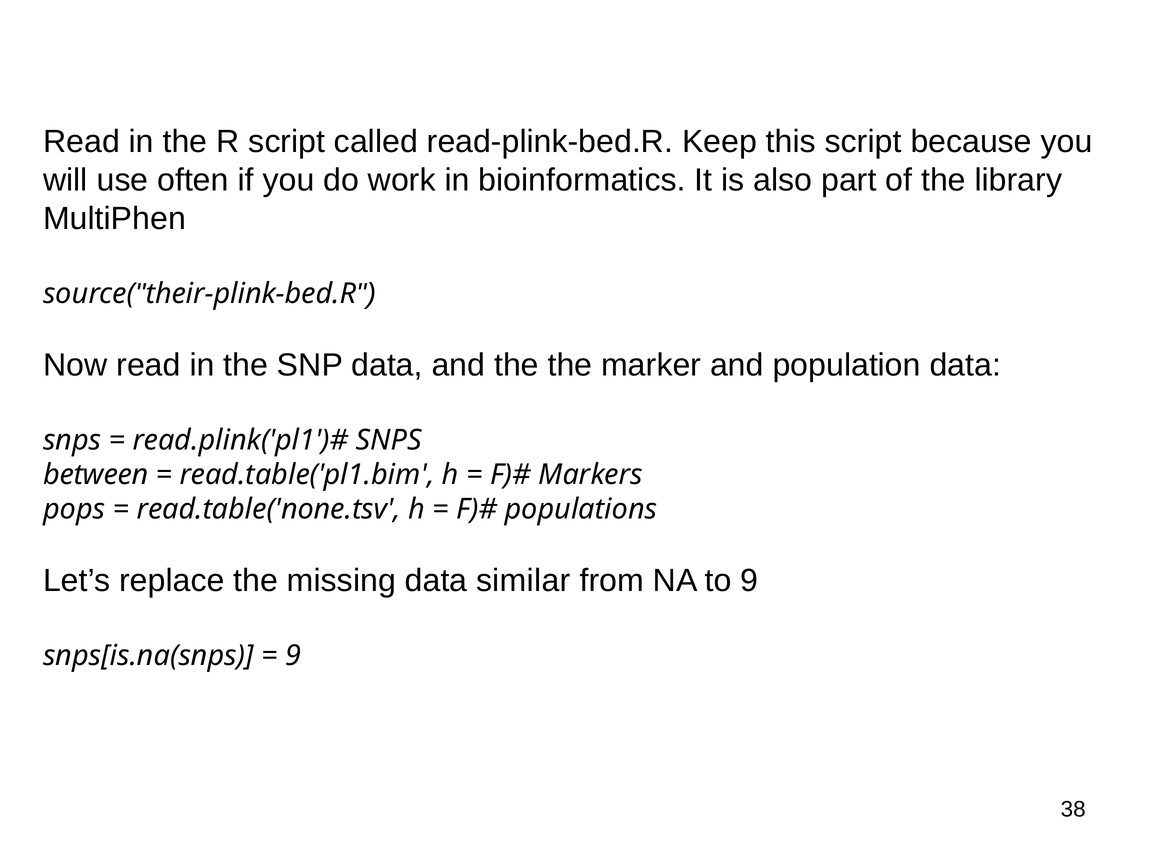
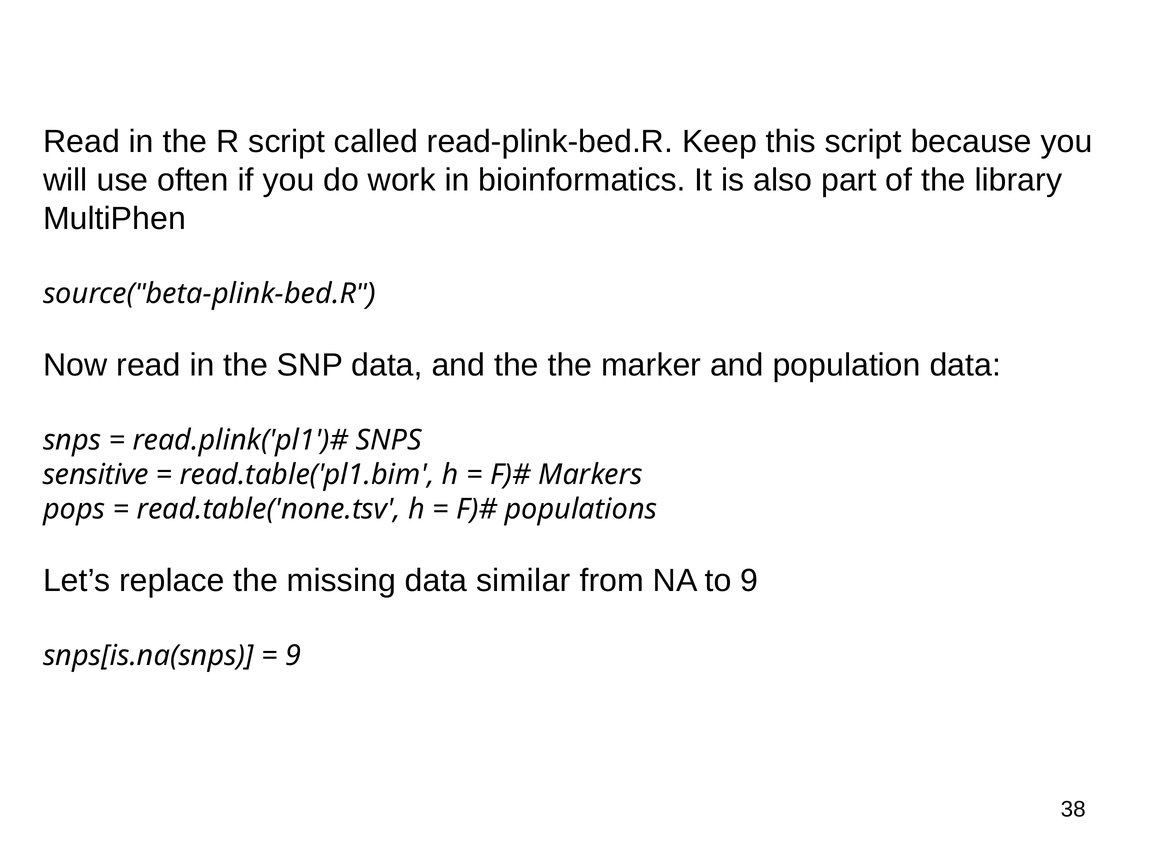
their-plink-bed.R: their-plink-bed.R -> beta-plink-bed.R
between: between -> sensitive
